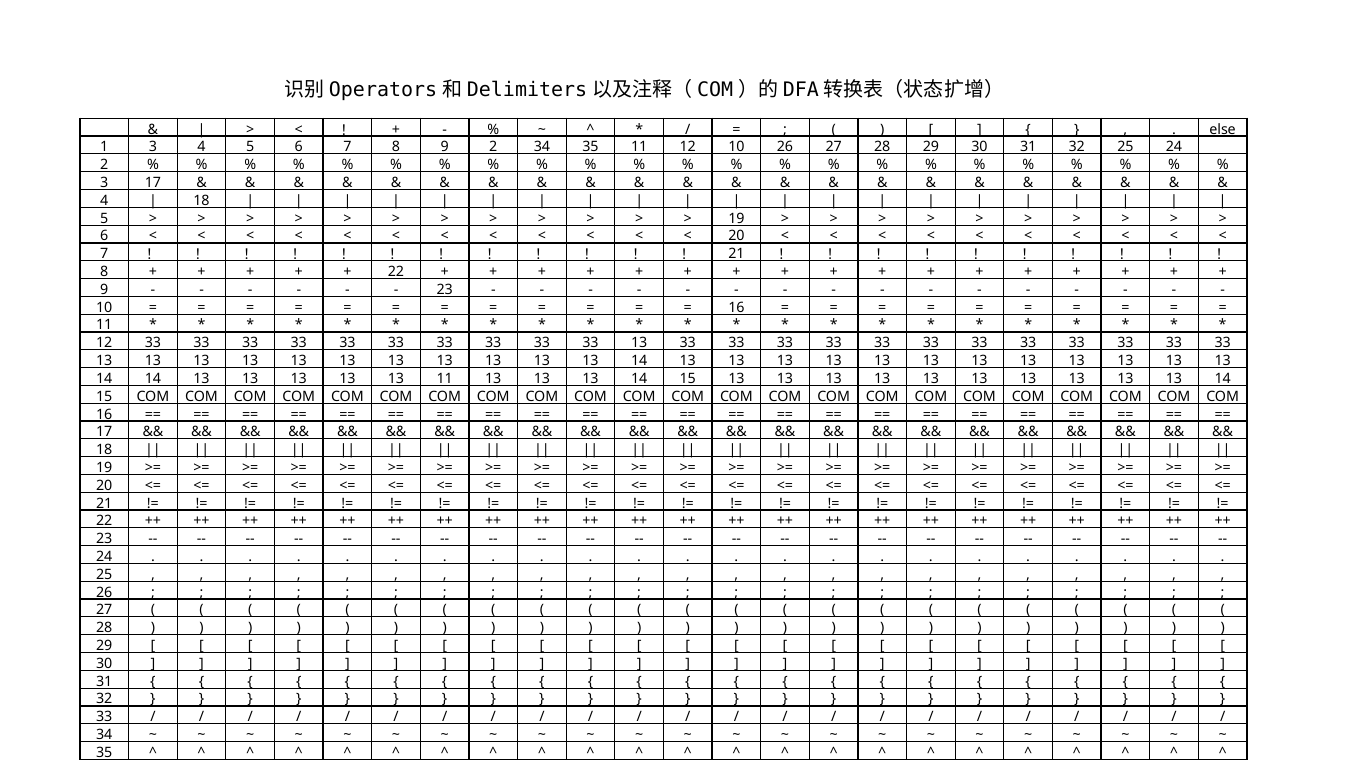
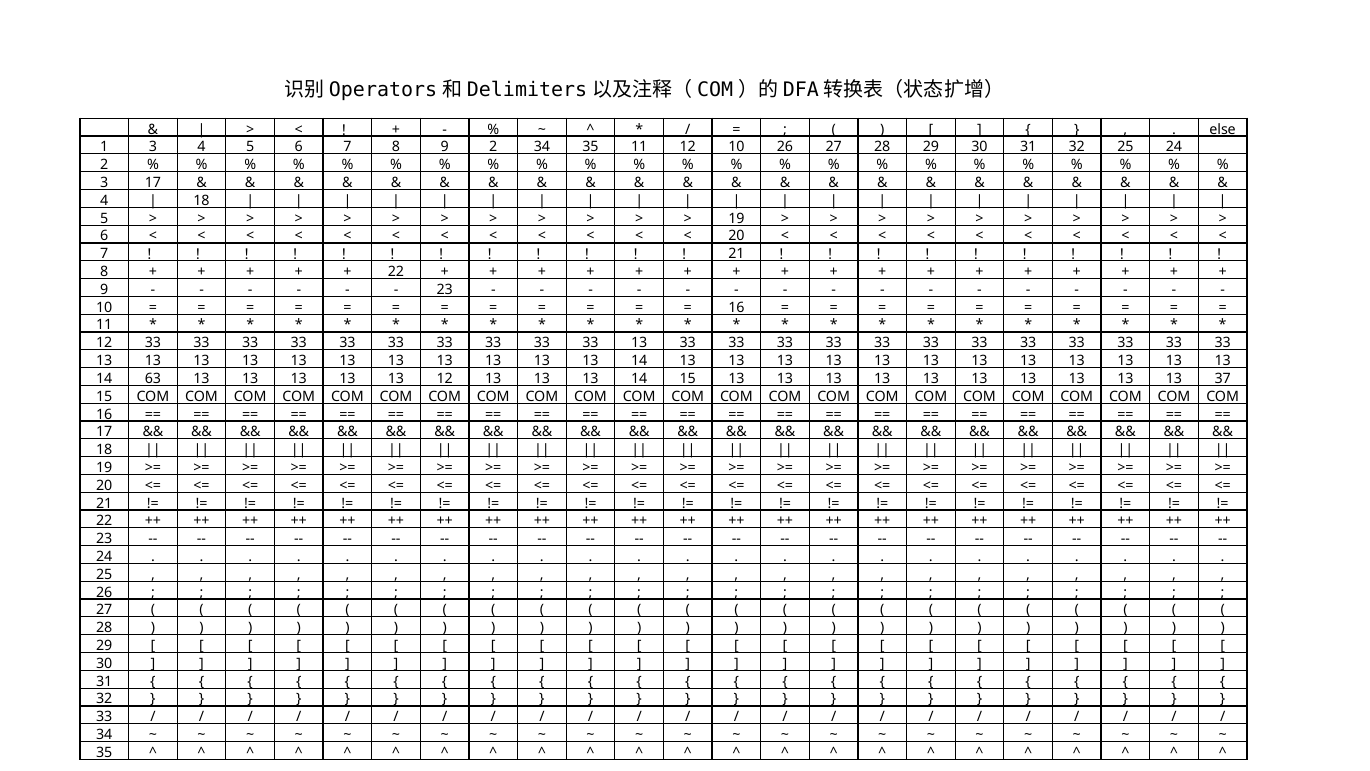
14 14: 14 -> 63
13 11: 11 -> 12
14 at (1223, 378): 14 -> 37
